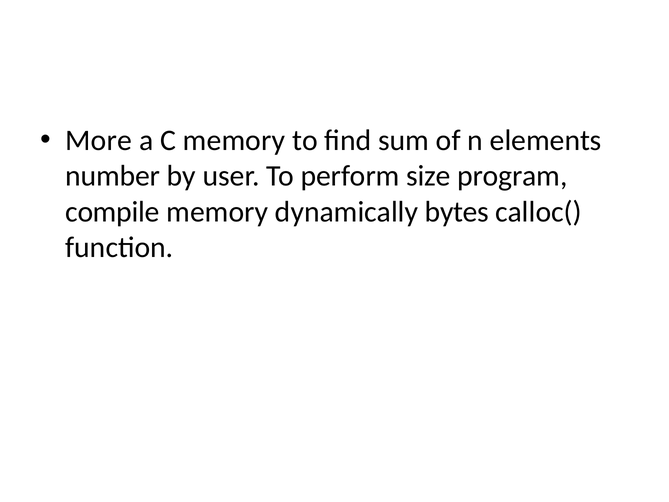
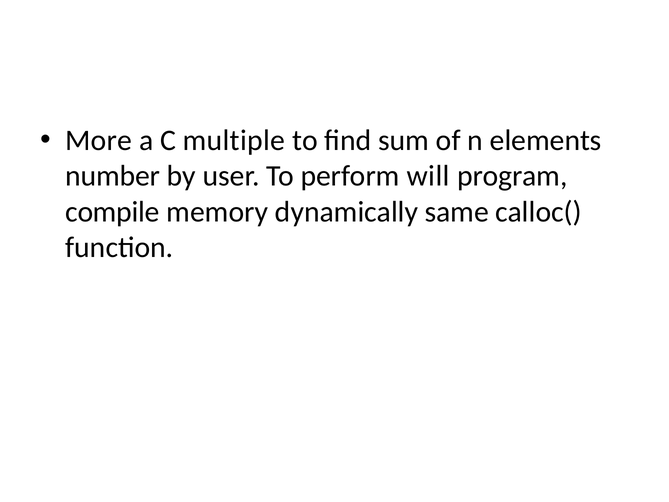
C memory: memory -> multiple
size: size -> will
bytes: bytes -> same
